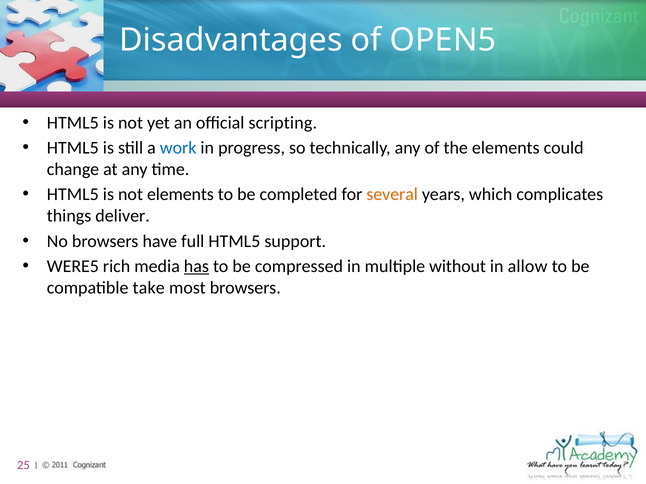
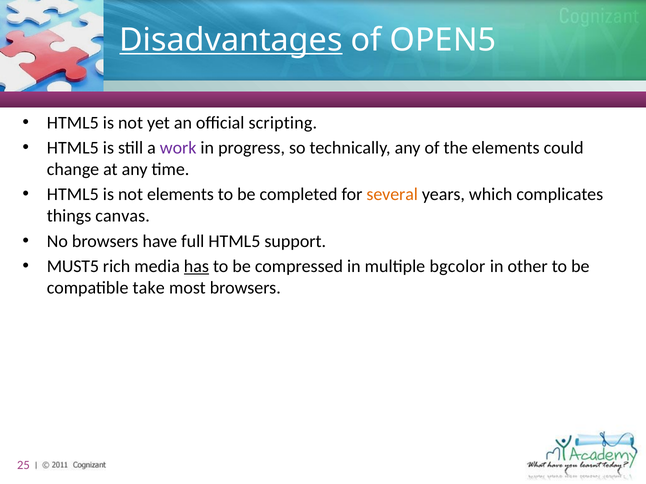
Disadvantages underline: none -> present
work colour: blue -> purple
deliver: deliver -> canvas
WERE5: WERE5 -> MUST5
without: without -> bgcolor
allow: allow -> other
